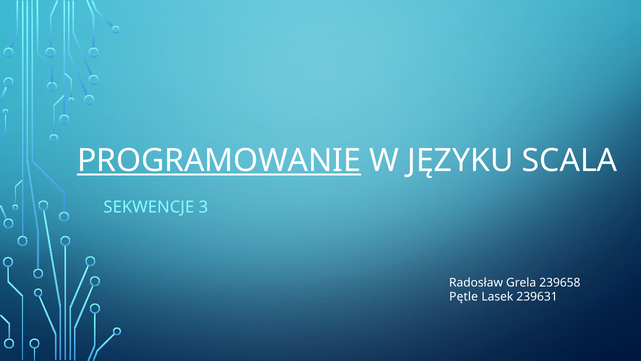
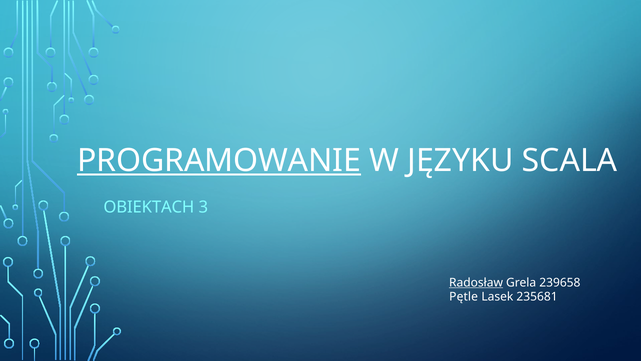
SEKWENCJE: SEKWENCJE -> OBIEKTACH
Radosław underline: none -> present
239631: 239631 -> 235681
